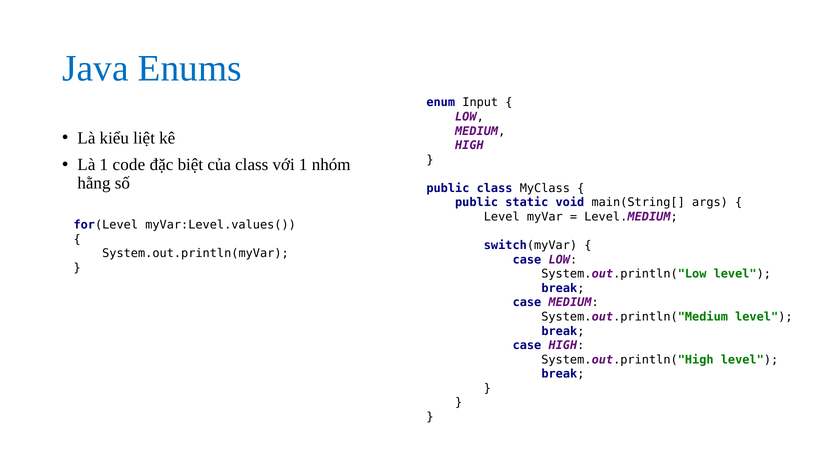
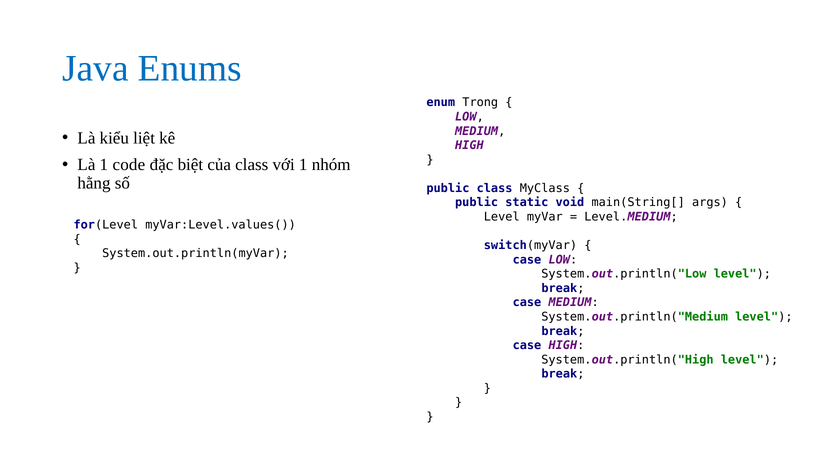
Input: Input -> Trong
